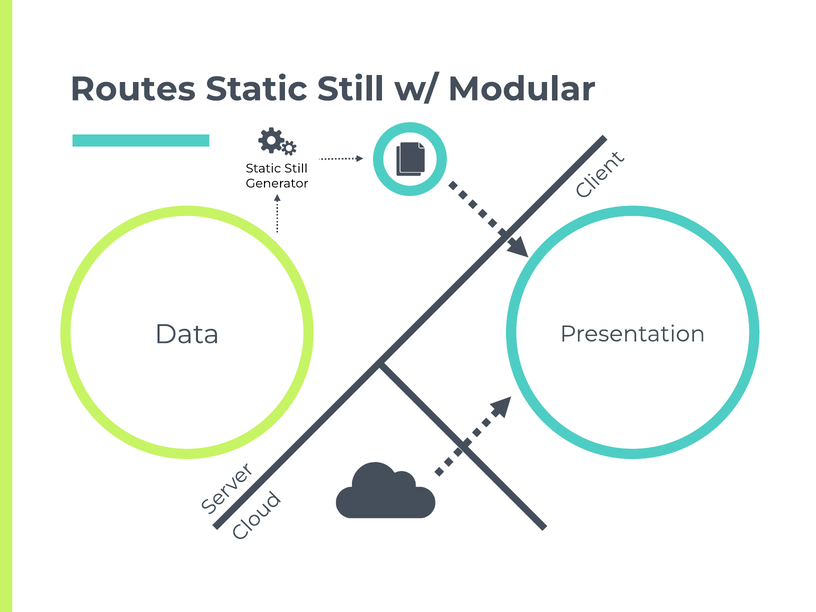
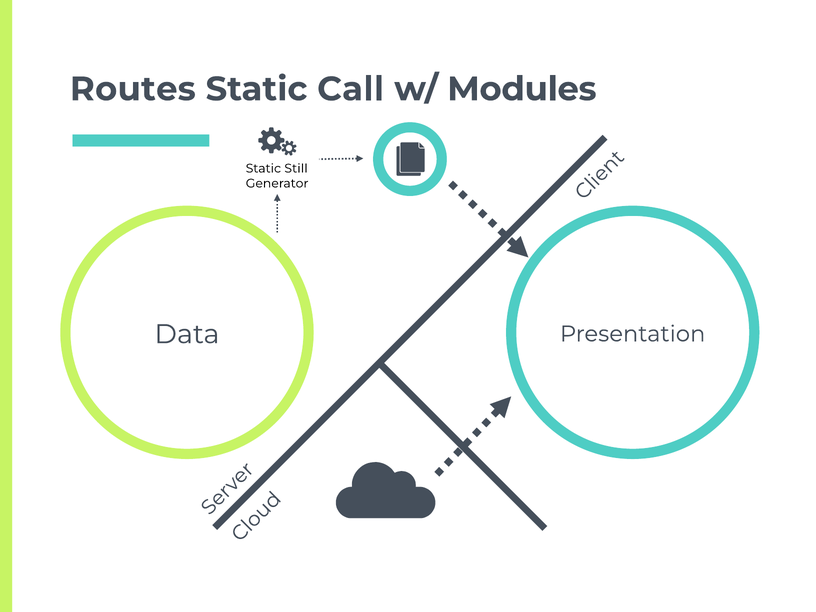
Still at (351, 89): Still -> Call
Modular: Modular -> Modules
